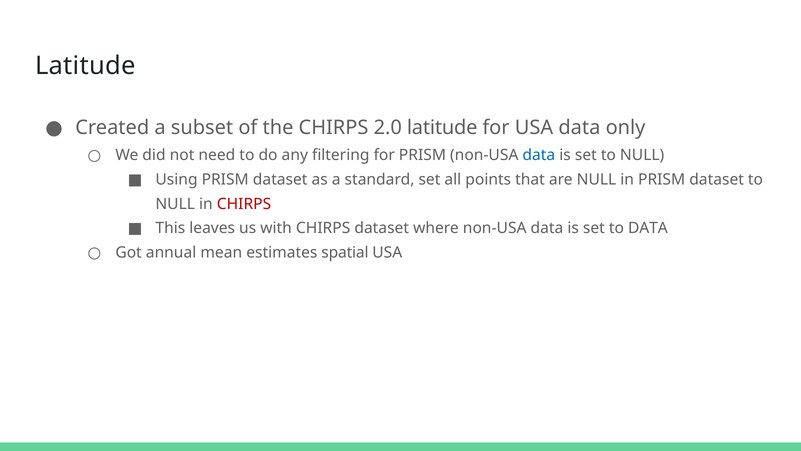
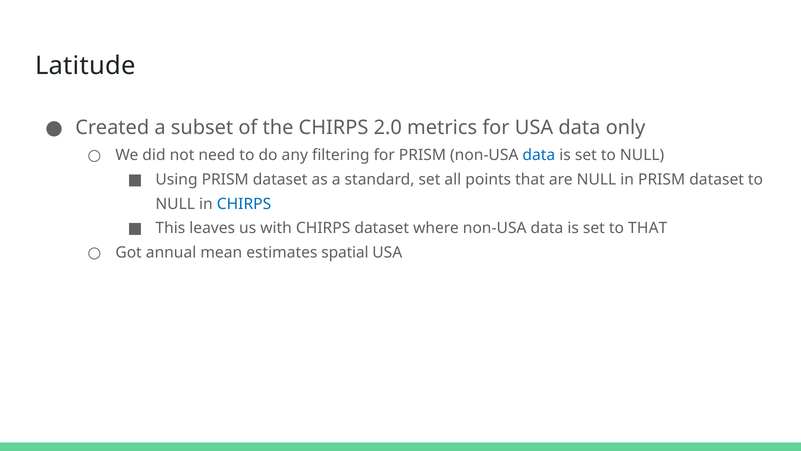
2.0 latitude: latitude -> metrics
CHIRPS at (244, 204) colour: red -> blue
to DATA: DATA -> THAT
